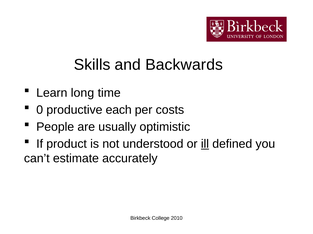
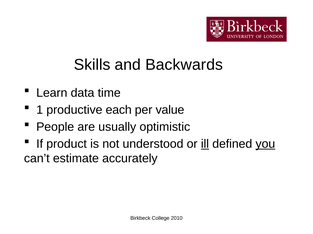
long: long -> data
0: 0 -> 1
costs: costs -> value
you underline: none -> present
